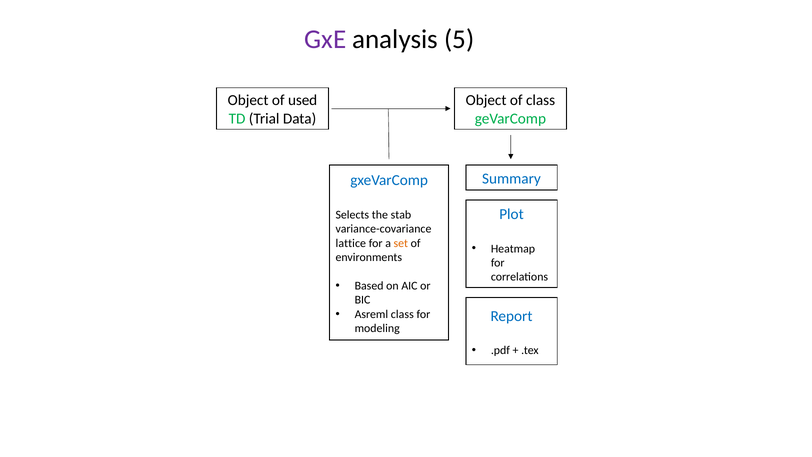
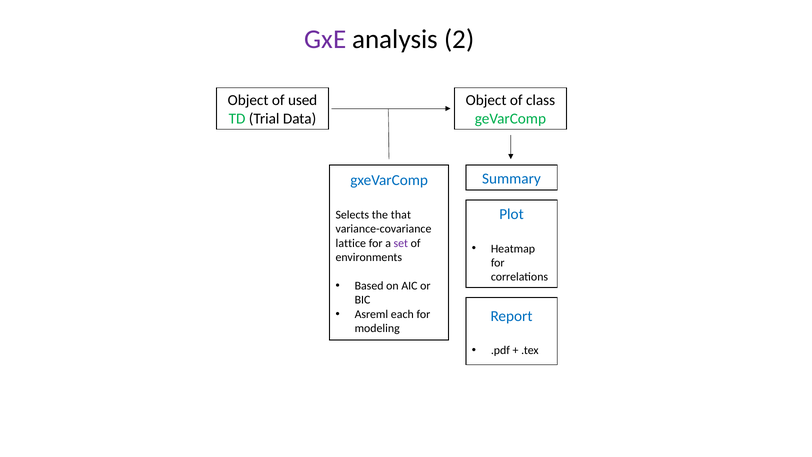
5: 5 -> 2
stab: stab -> that
set colour: orange -> purple
Asreml class: class -> each
